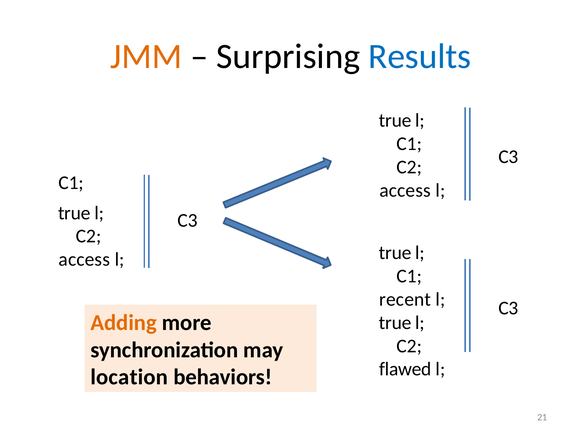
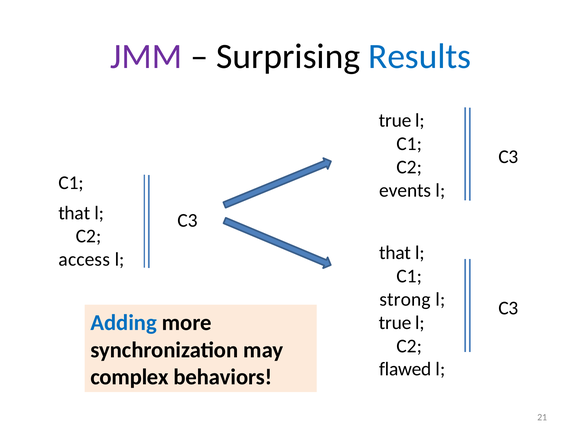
JMM colour: orange -> purple
access at (405, 190): access -> events
true at (74, 213): true -> that
true at (395, 252): true -> that
recent: recent -> strong
Adding colour: orange -> blue
location: location -> complex
